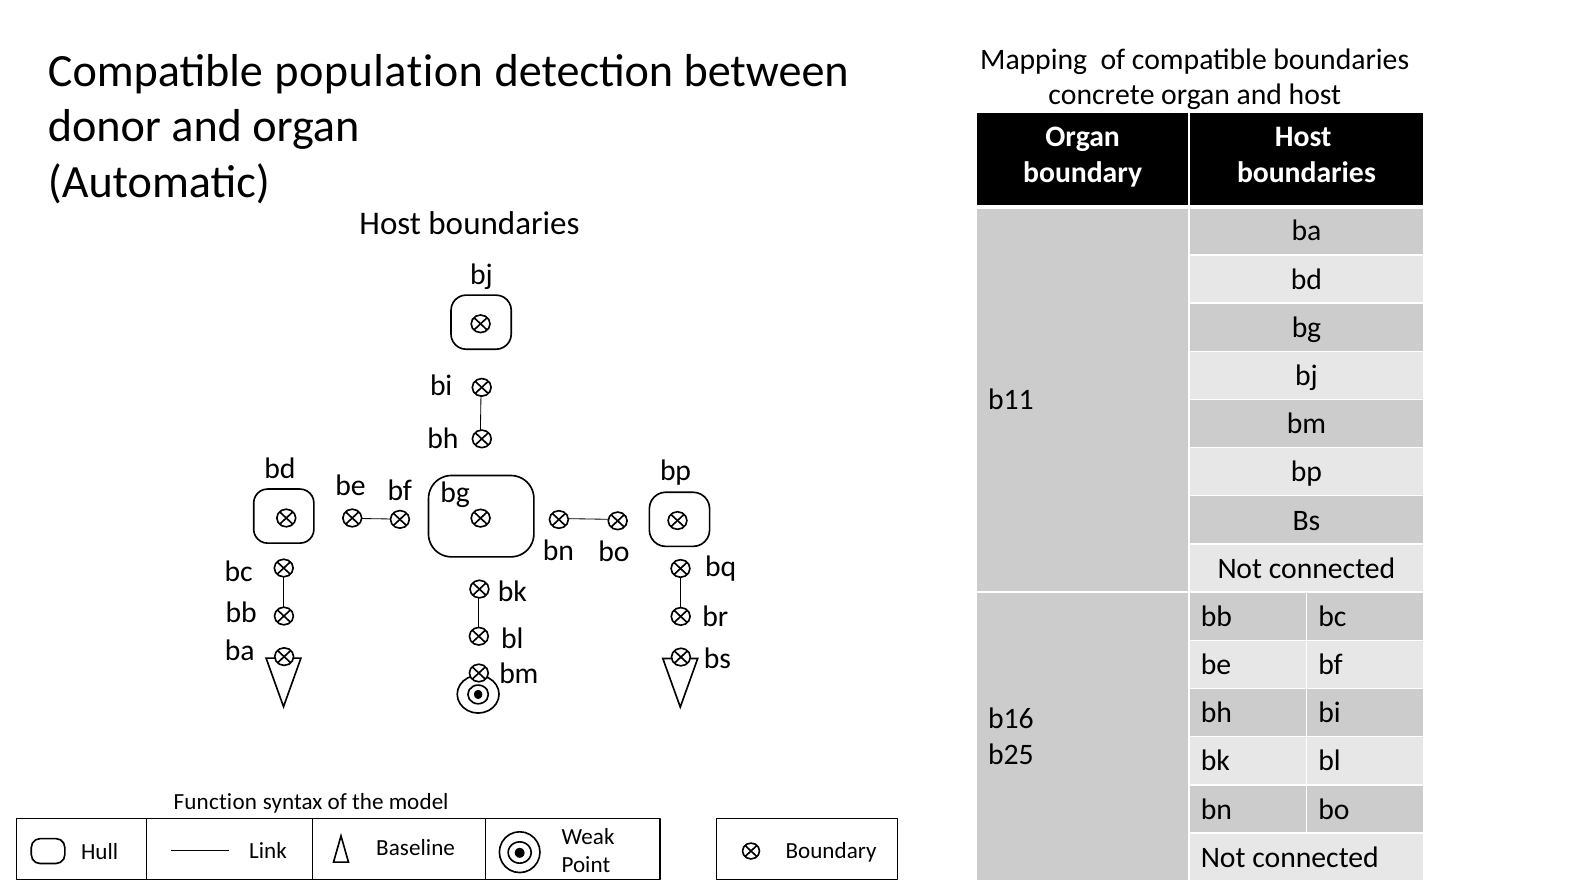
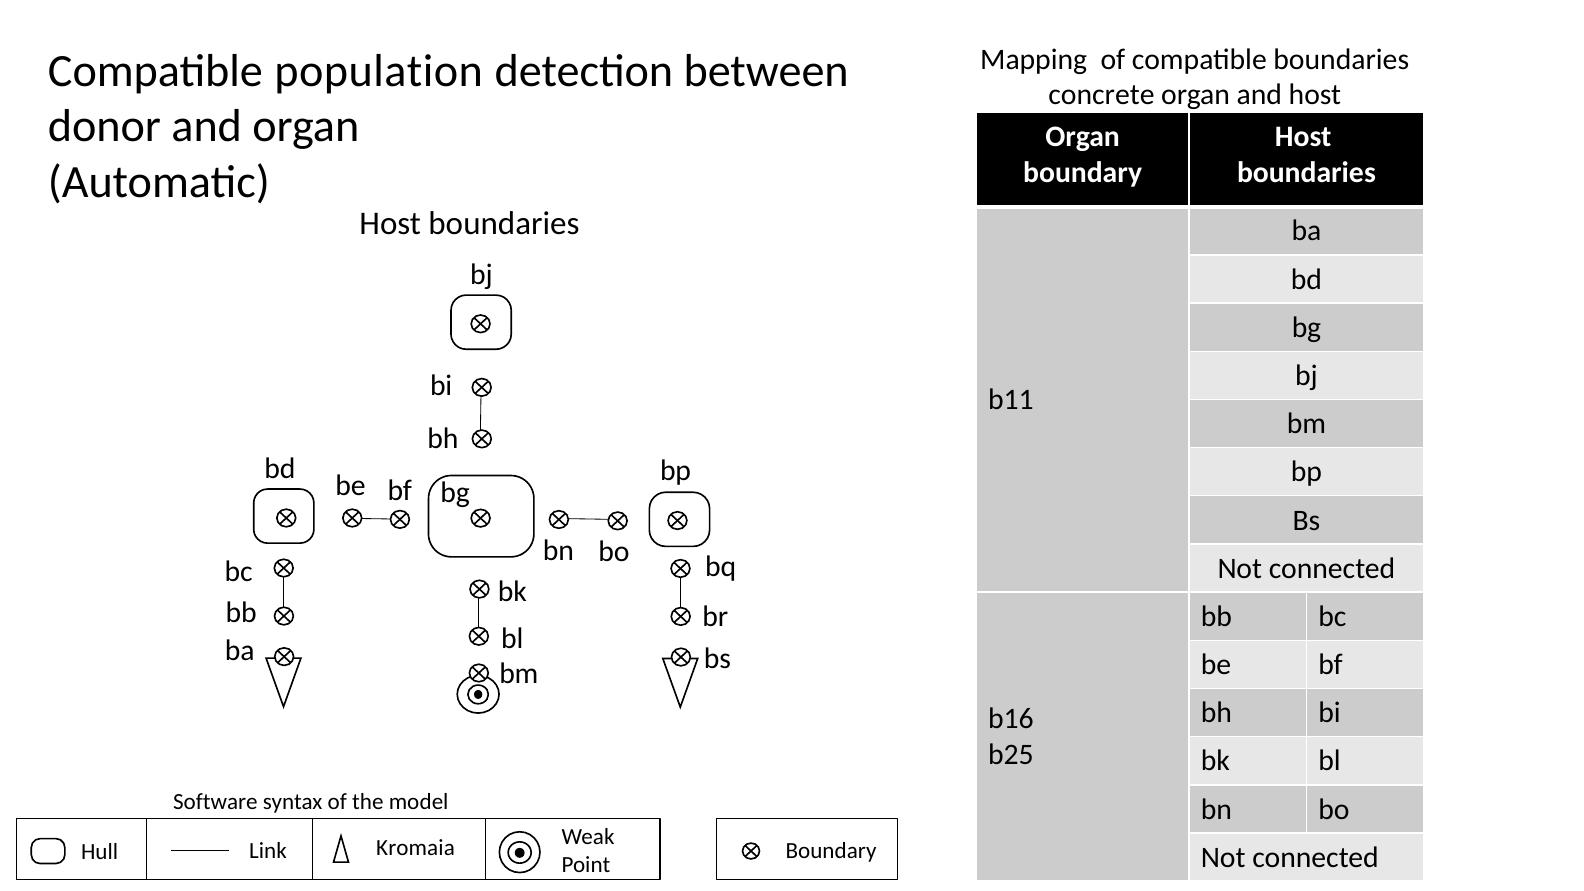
Function: Function -> Software
Baseline: Baseline -> Kromaia
